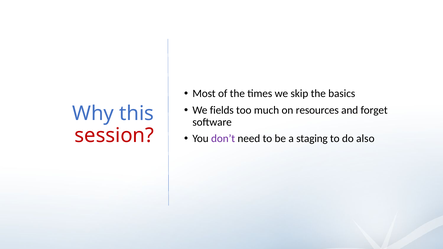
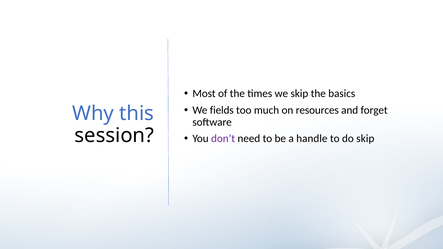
session colour: red -> black
staging: staging -> handle
do also: also -> skip
